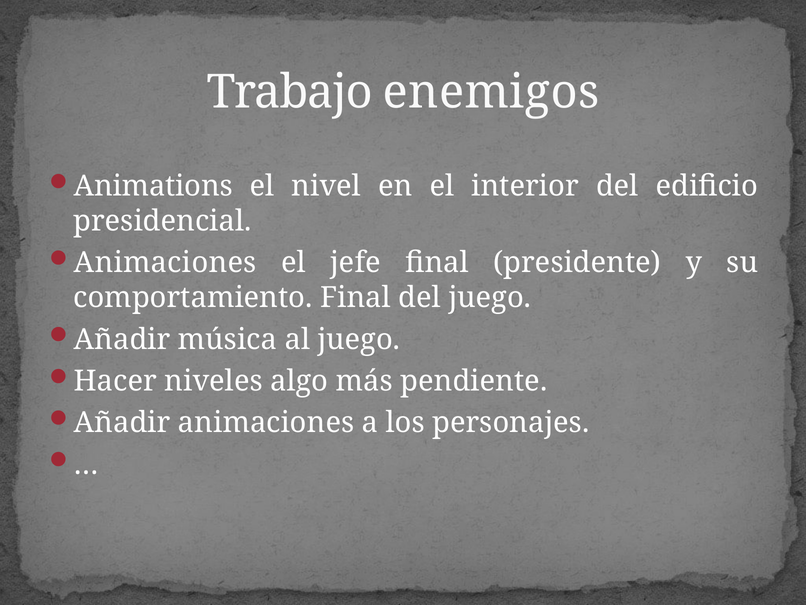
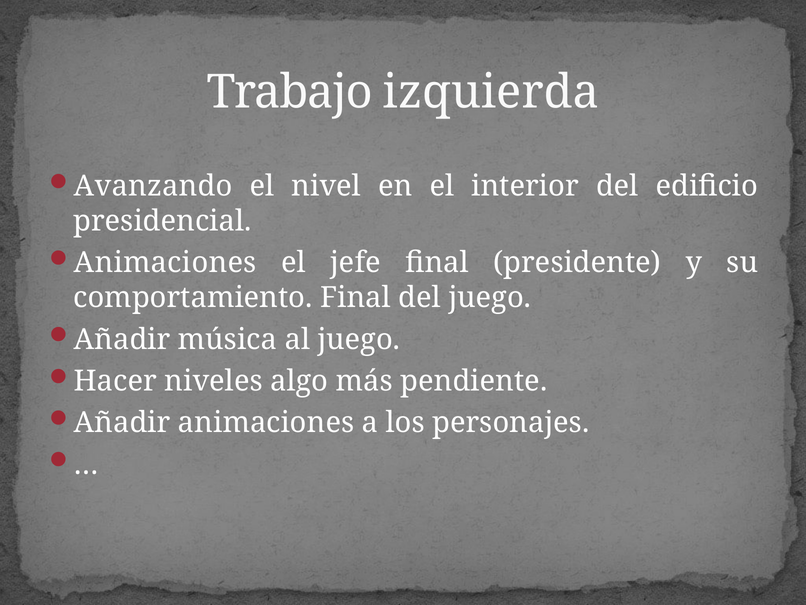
enemigos: enemigos -> izquierda
Animations: Animations -> Avanzando
